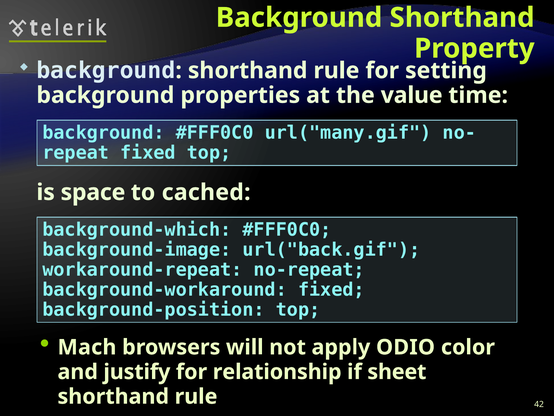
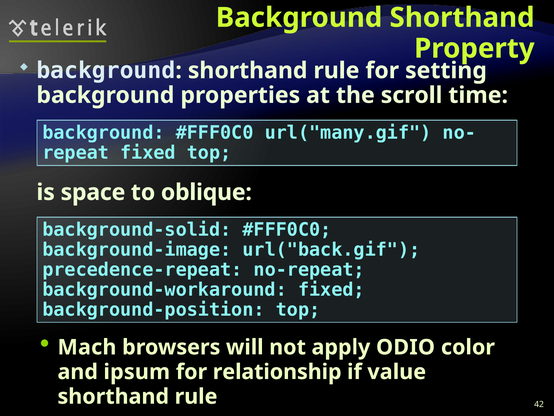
value: value -> scroll
cached: cached -> oblique
background-which: background-which -> background-solid
workaround-repeat: workaround-repeat -> precedence-repeat
justify: justify -> ipsum
sheet: sheet -> value
